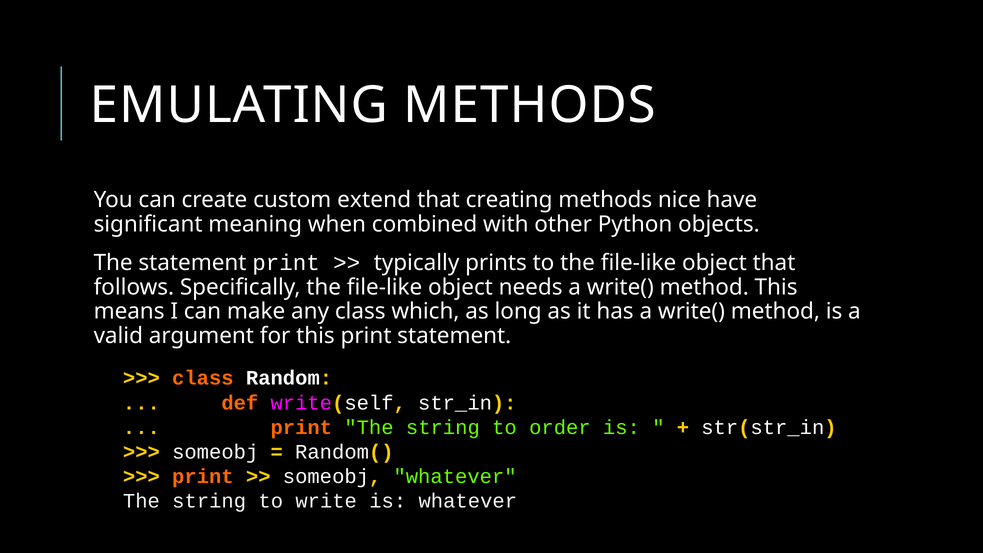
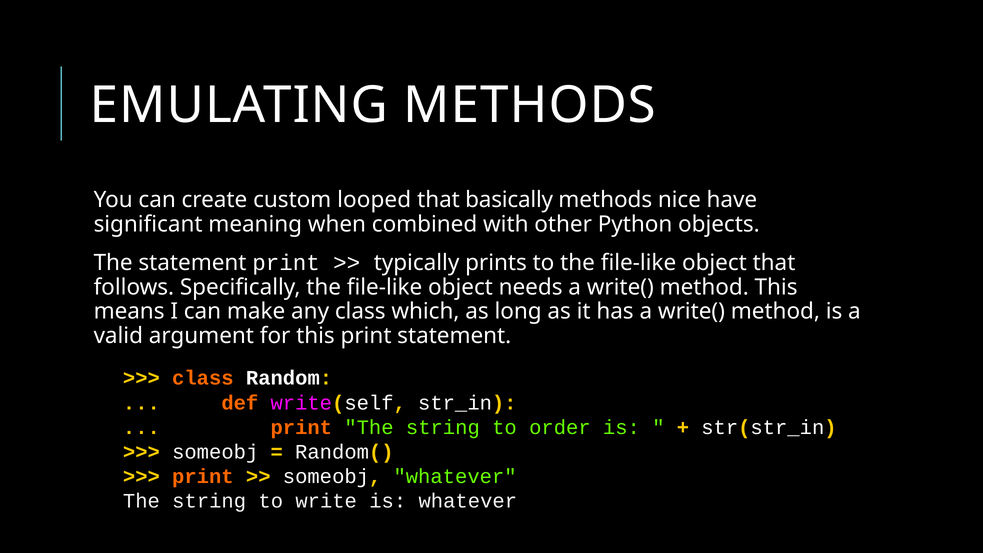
extend: extend -> looped
creating: creating -> basically
